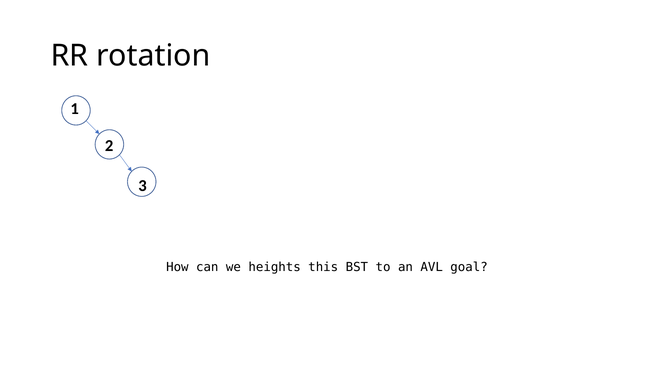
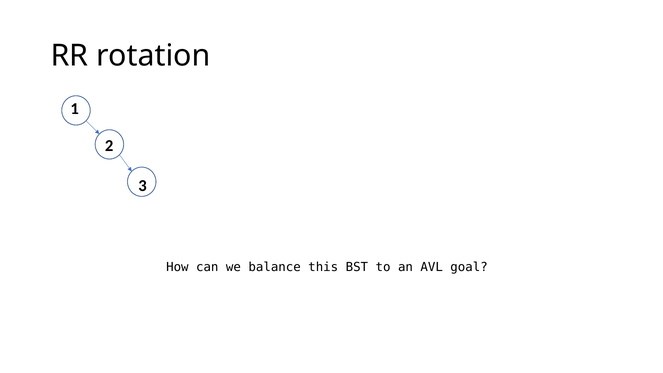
heights: heights -> balance
